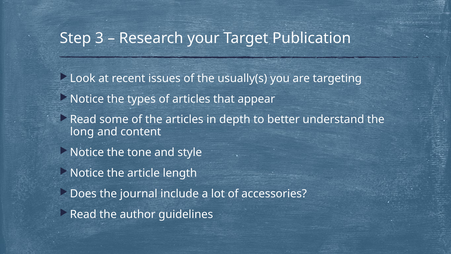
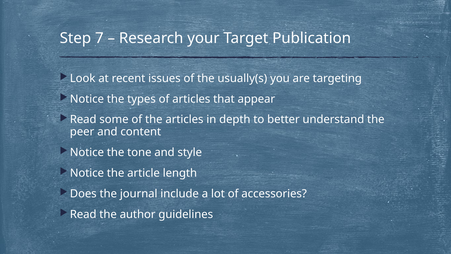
3: 3 -> 7
long: long -> peer
